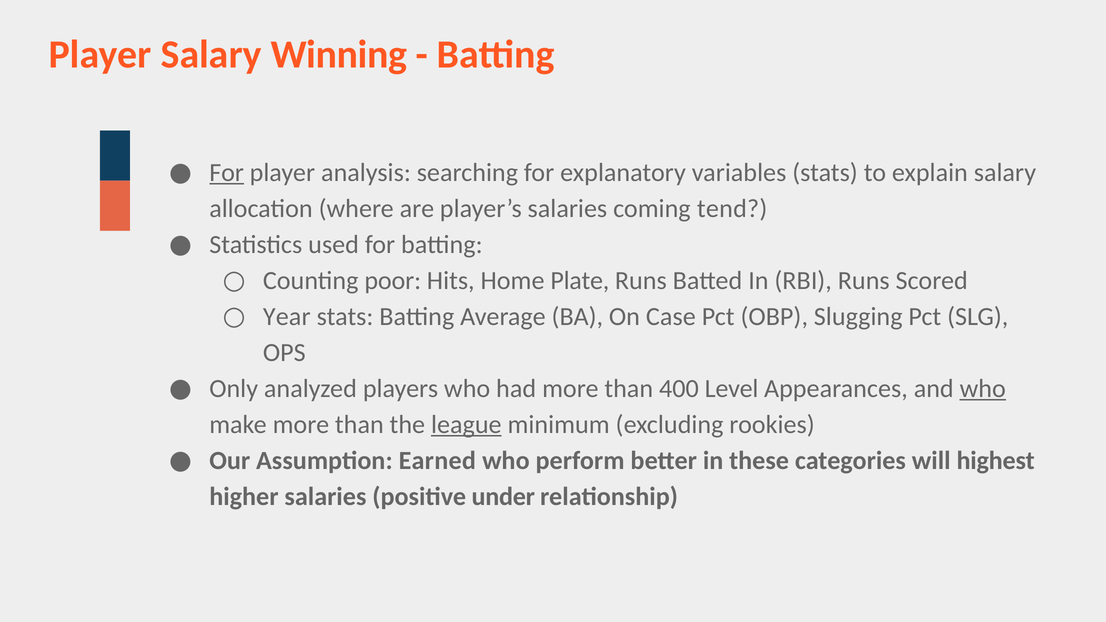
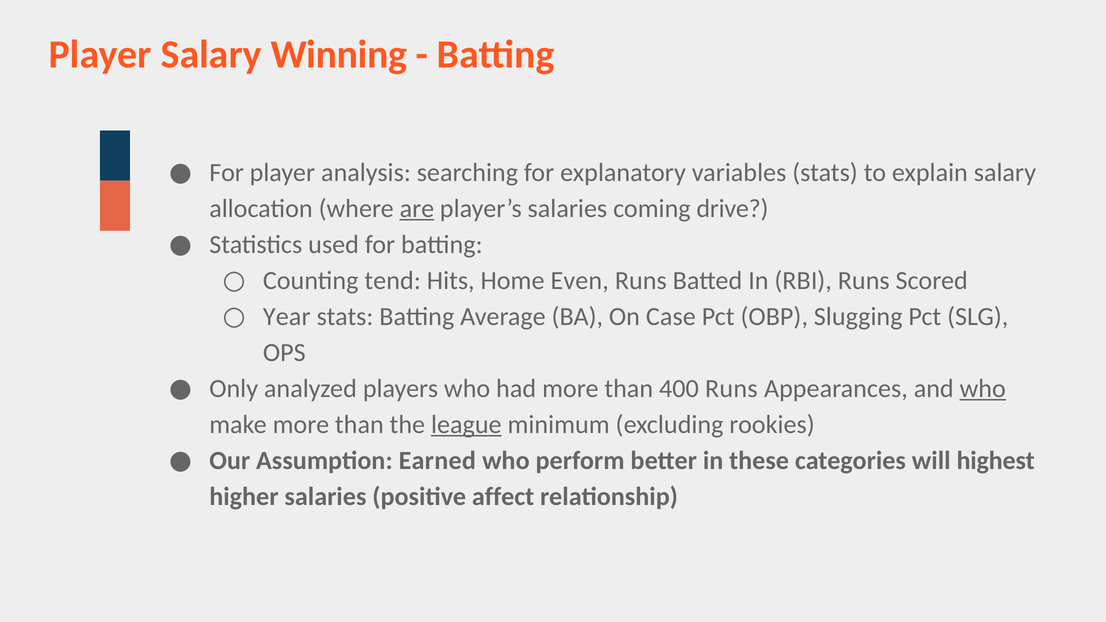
For at (227, 173) underline: present -> none
are underline: none -> present
tend: tend -> drive
poor: poor -> tend
Plate: Plate -> Even
400 Level: Level -> Runs
under: under -> affect
